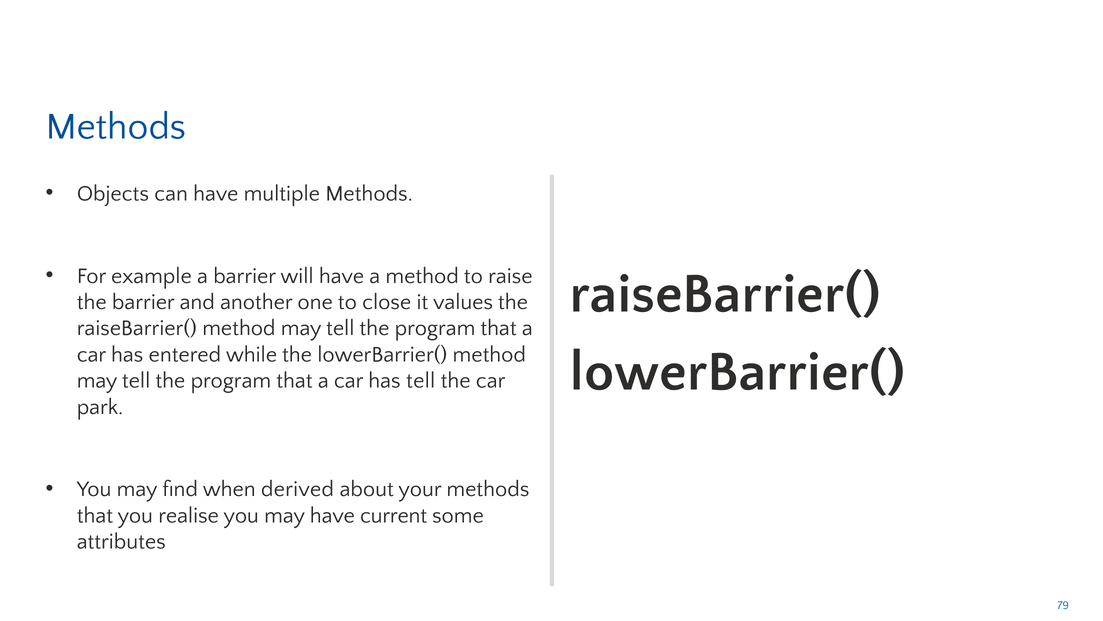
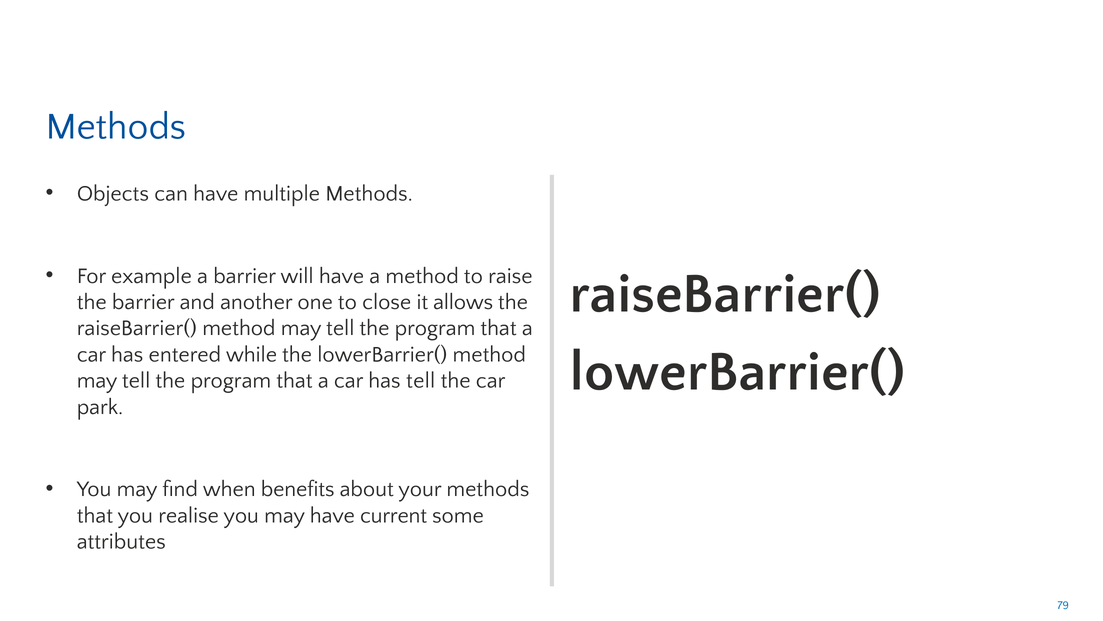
values: values -> allows
derived: derived -> benefits
